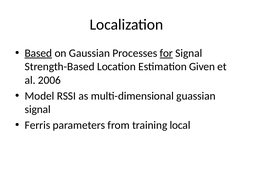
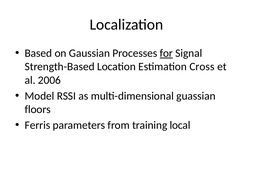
Based underline: present -> none
Given: Given -> Cross
signal at (38, 109): signal -> floors
